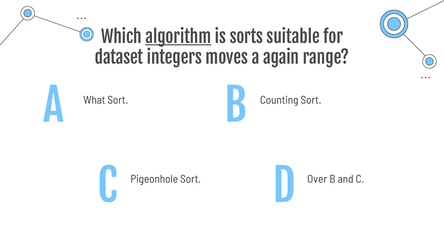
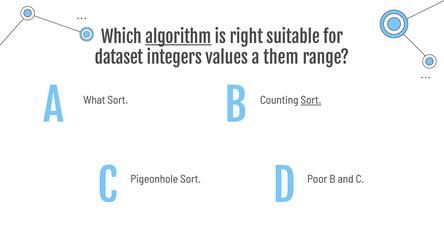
sorts: sorts -> right
moves: moves -> values
again: again -> them
Sort at (311, 100) underline: none -> present
Over: Over -> Poor
